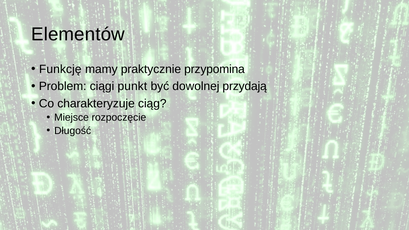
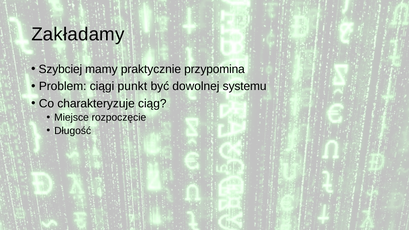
Elementów: Elementów -> Zakładamy
Funkcję: Funkcję -> Szybciej
przydają: przydają -> systemu
